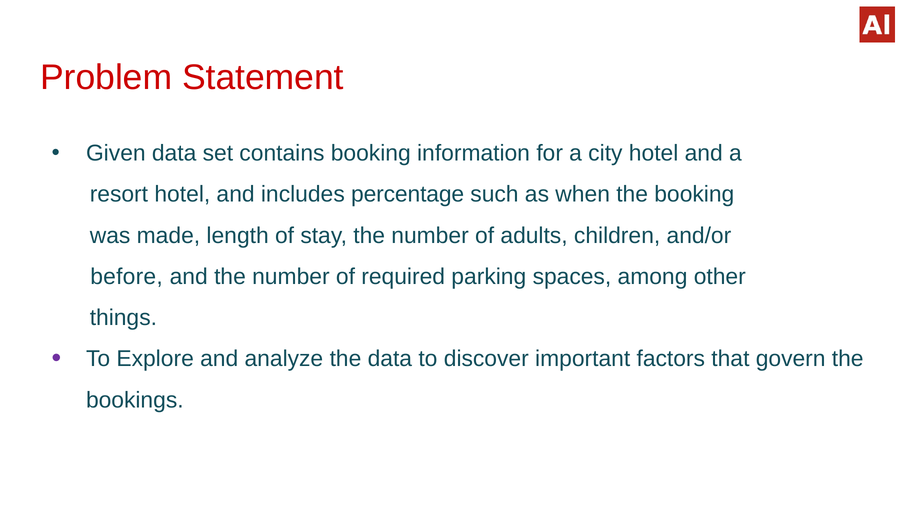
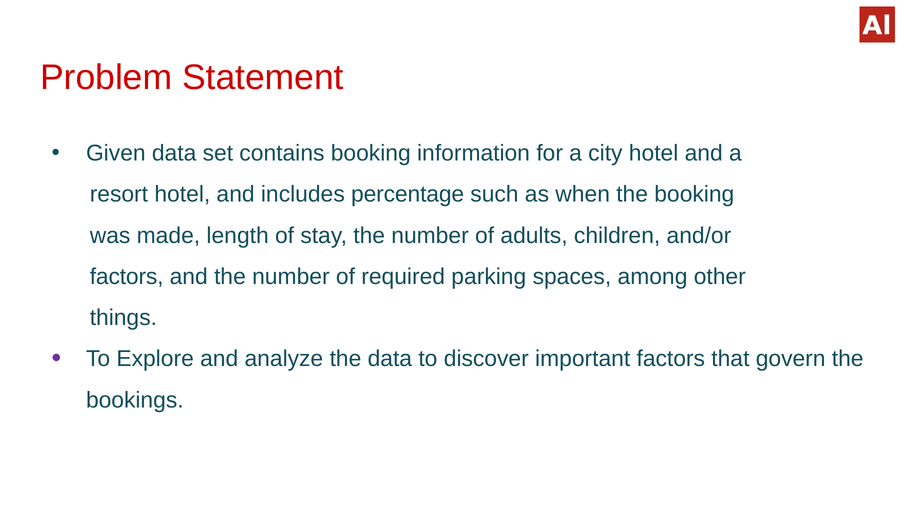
before at (127, 277): before -> factors
